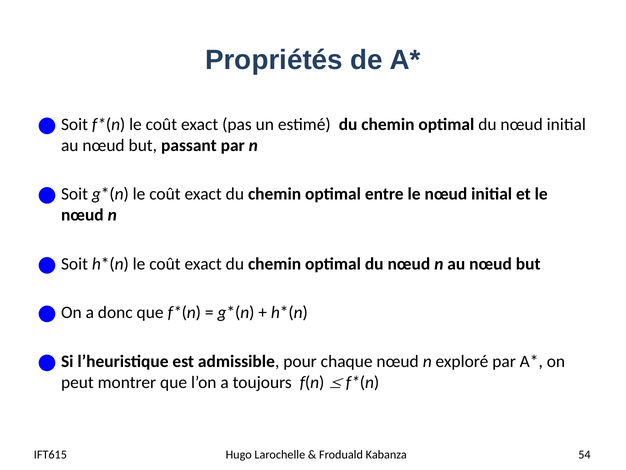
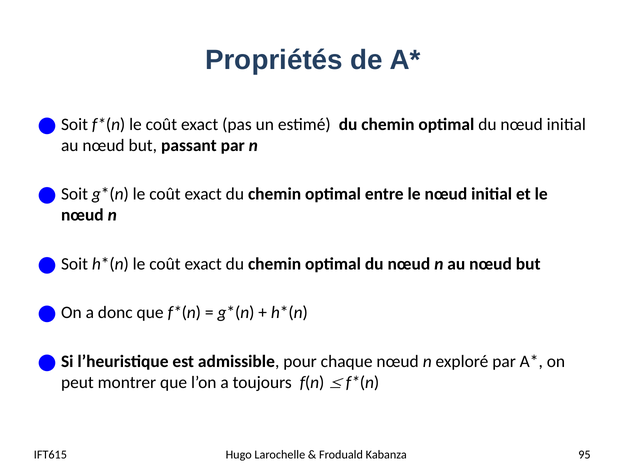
54: 54 -> 95
